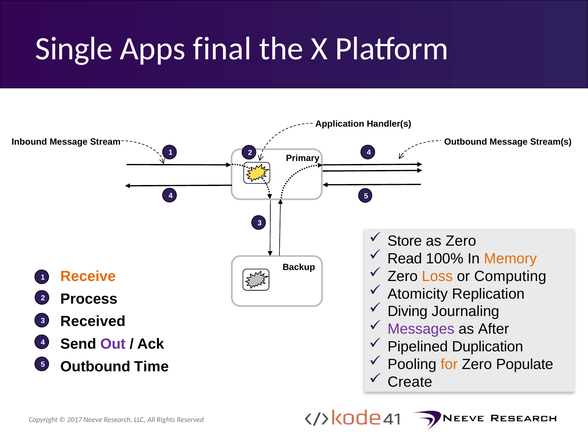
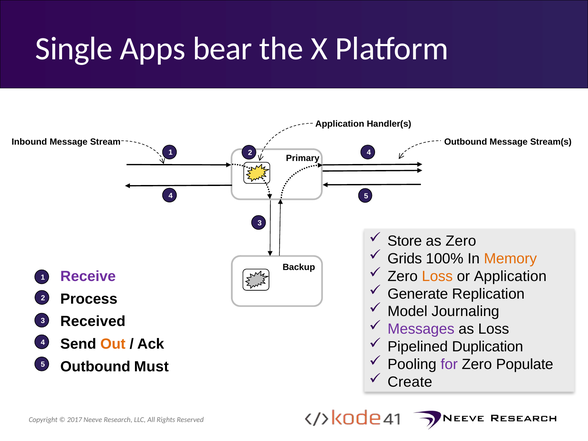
final: final -> bear
Read: Read -> Grids
or Computing: Computing -> Application
Receive colour: orange -> purple
Atomicity: Atomicity -> Generate
Diving: Diving -> Model
as After: After -> Loss
Out colour: purple -> orange
for colour: orange -> purple
Time: Time -> Must
